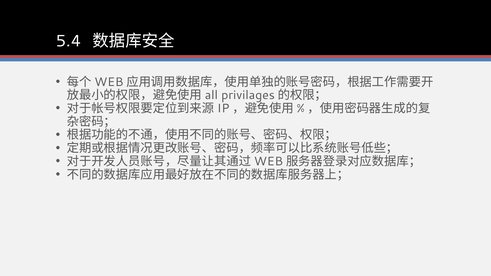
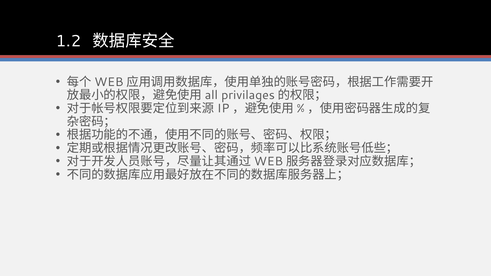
5.4: 5.4 -> 1.2
